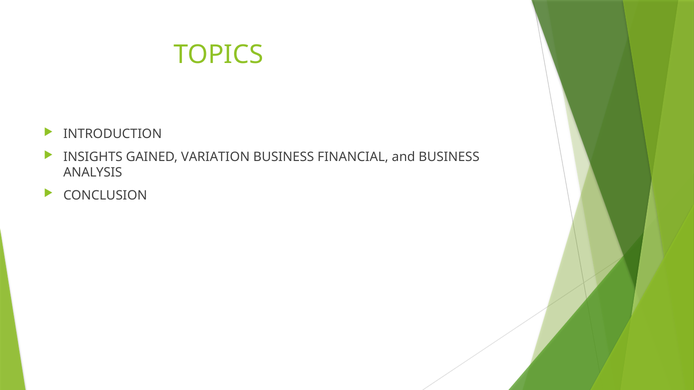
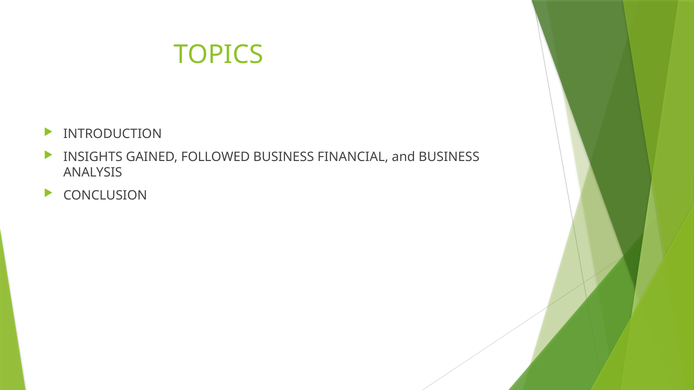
VARIATION: VARIATION -> FOLLOWED
